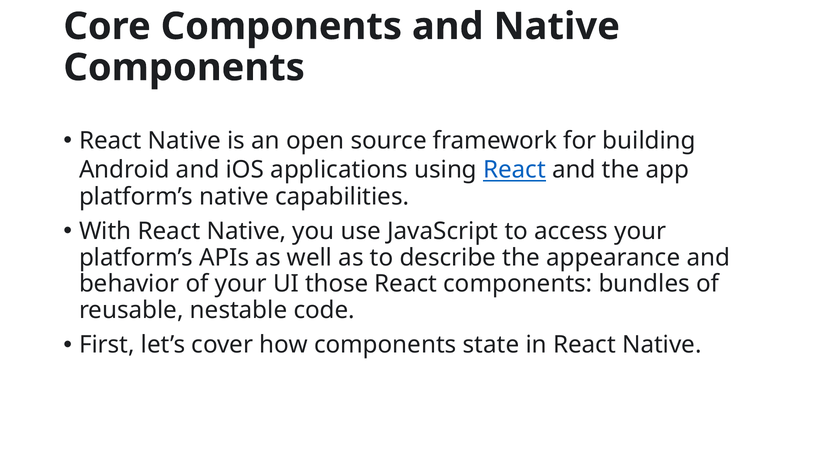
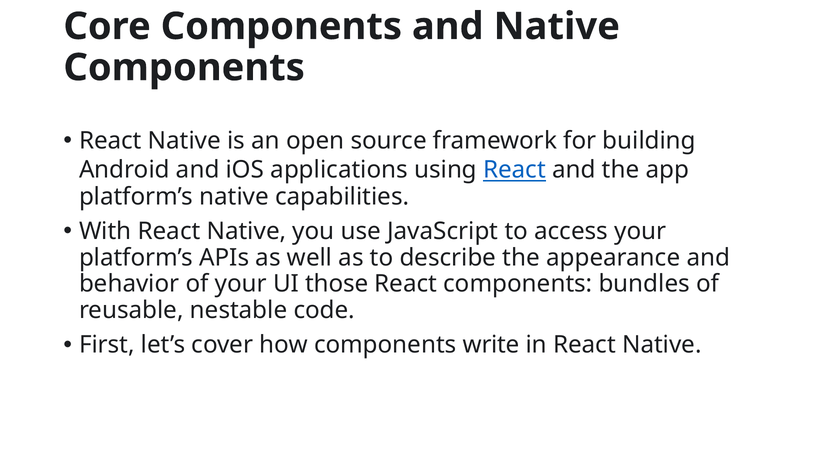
state: state -> write
